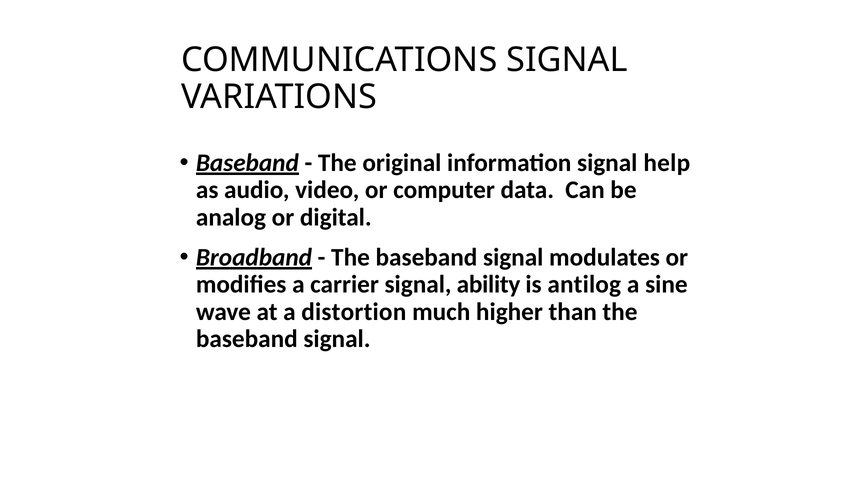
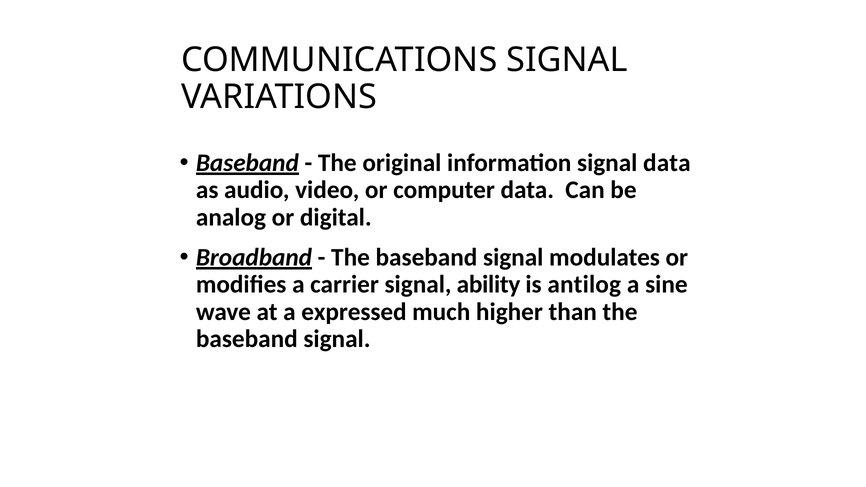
signal help: help -> data
distortion: distortion -> expressed
